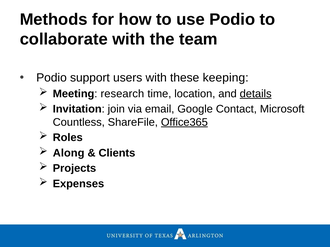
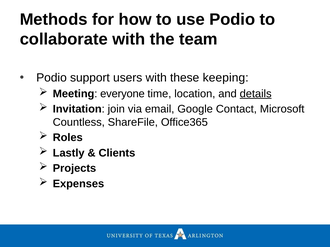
research: research -> everyone
Office365 underline: present -> none
Along: Along -> Lastly
